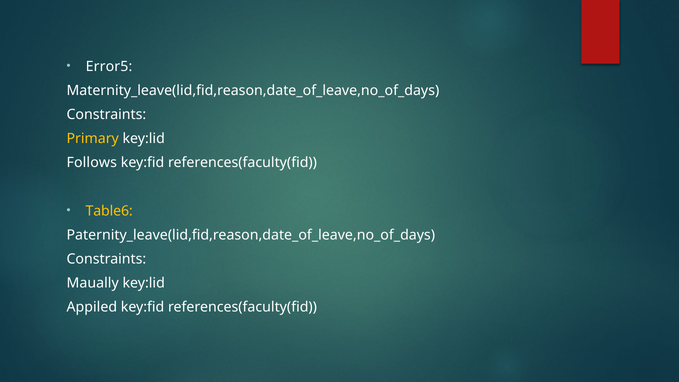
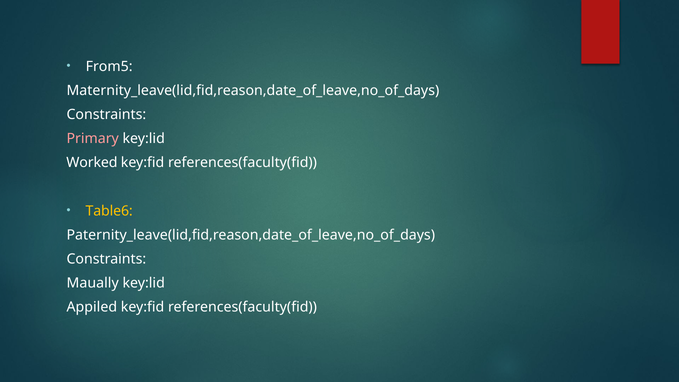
Error5: Error5 -> From5
Primary colour: yellow -> pink
Follows: Follows -> Worked
